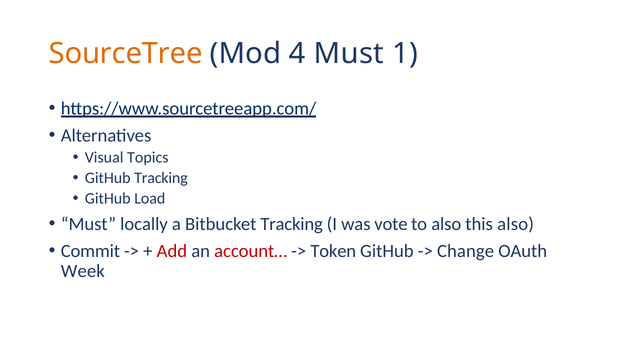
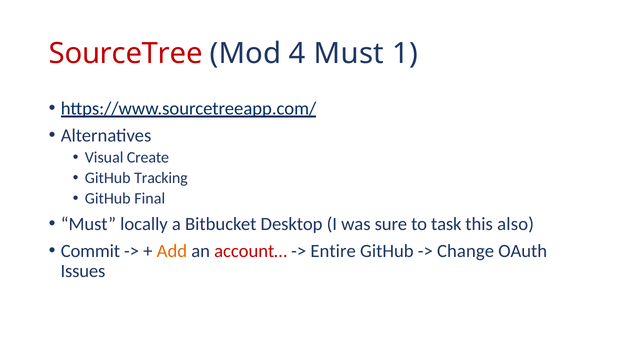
SourceTree colour: orange -> red
Topics: Topics -> Create
Load: Load -> Final
Bitbucket Tracking: Tracking -> Desktop
vote: vote -> sure
to also: also -> task
Add colour: red -> orange
Token: Token -> Entire
Week: Week -> Issues
